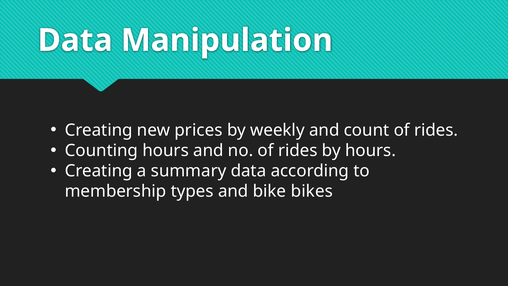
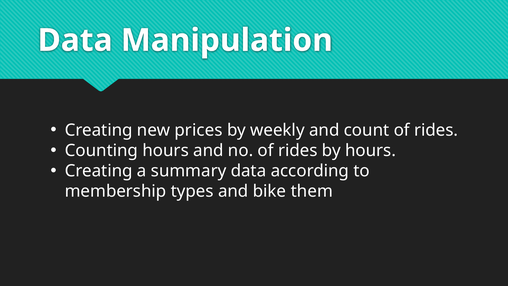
bikes: bikes -> them
